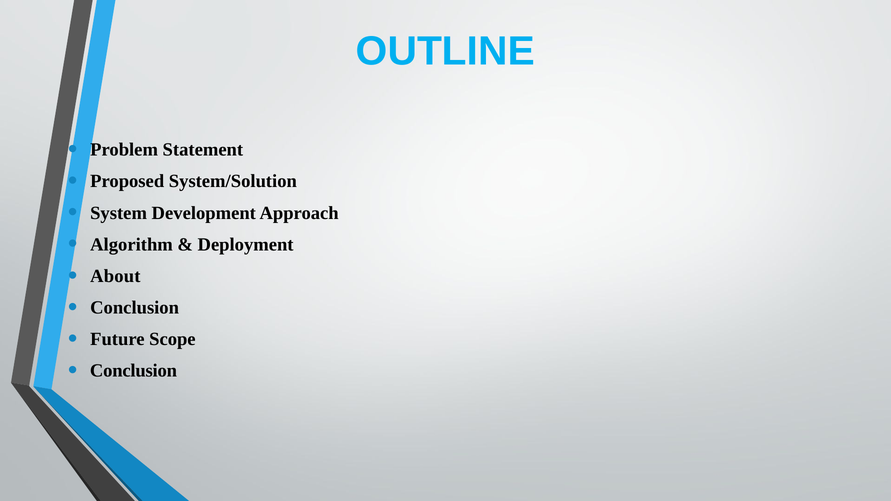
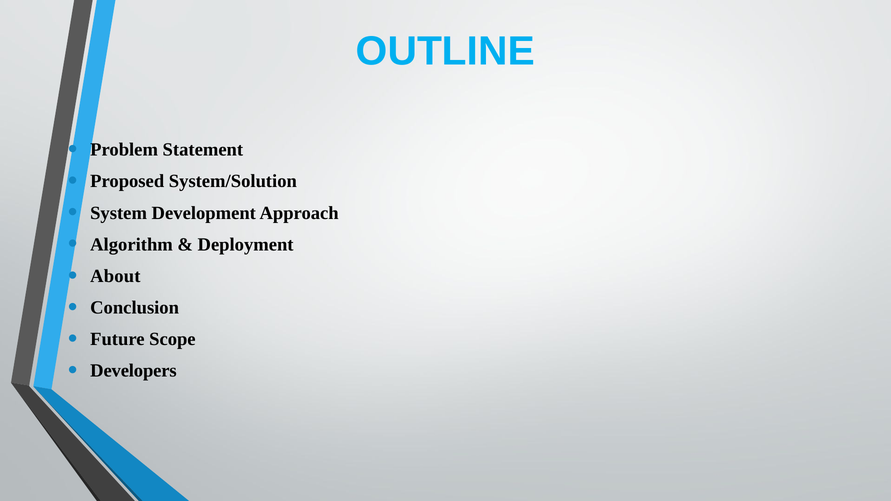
Conclusion at (133, 371): Conclusion -> Developers
